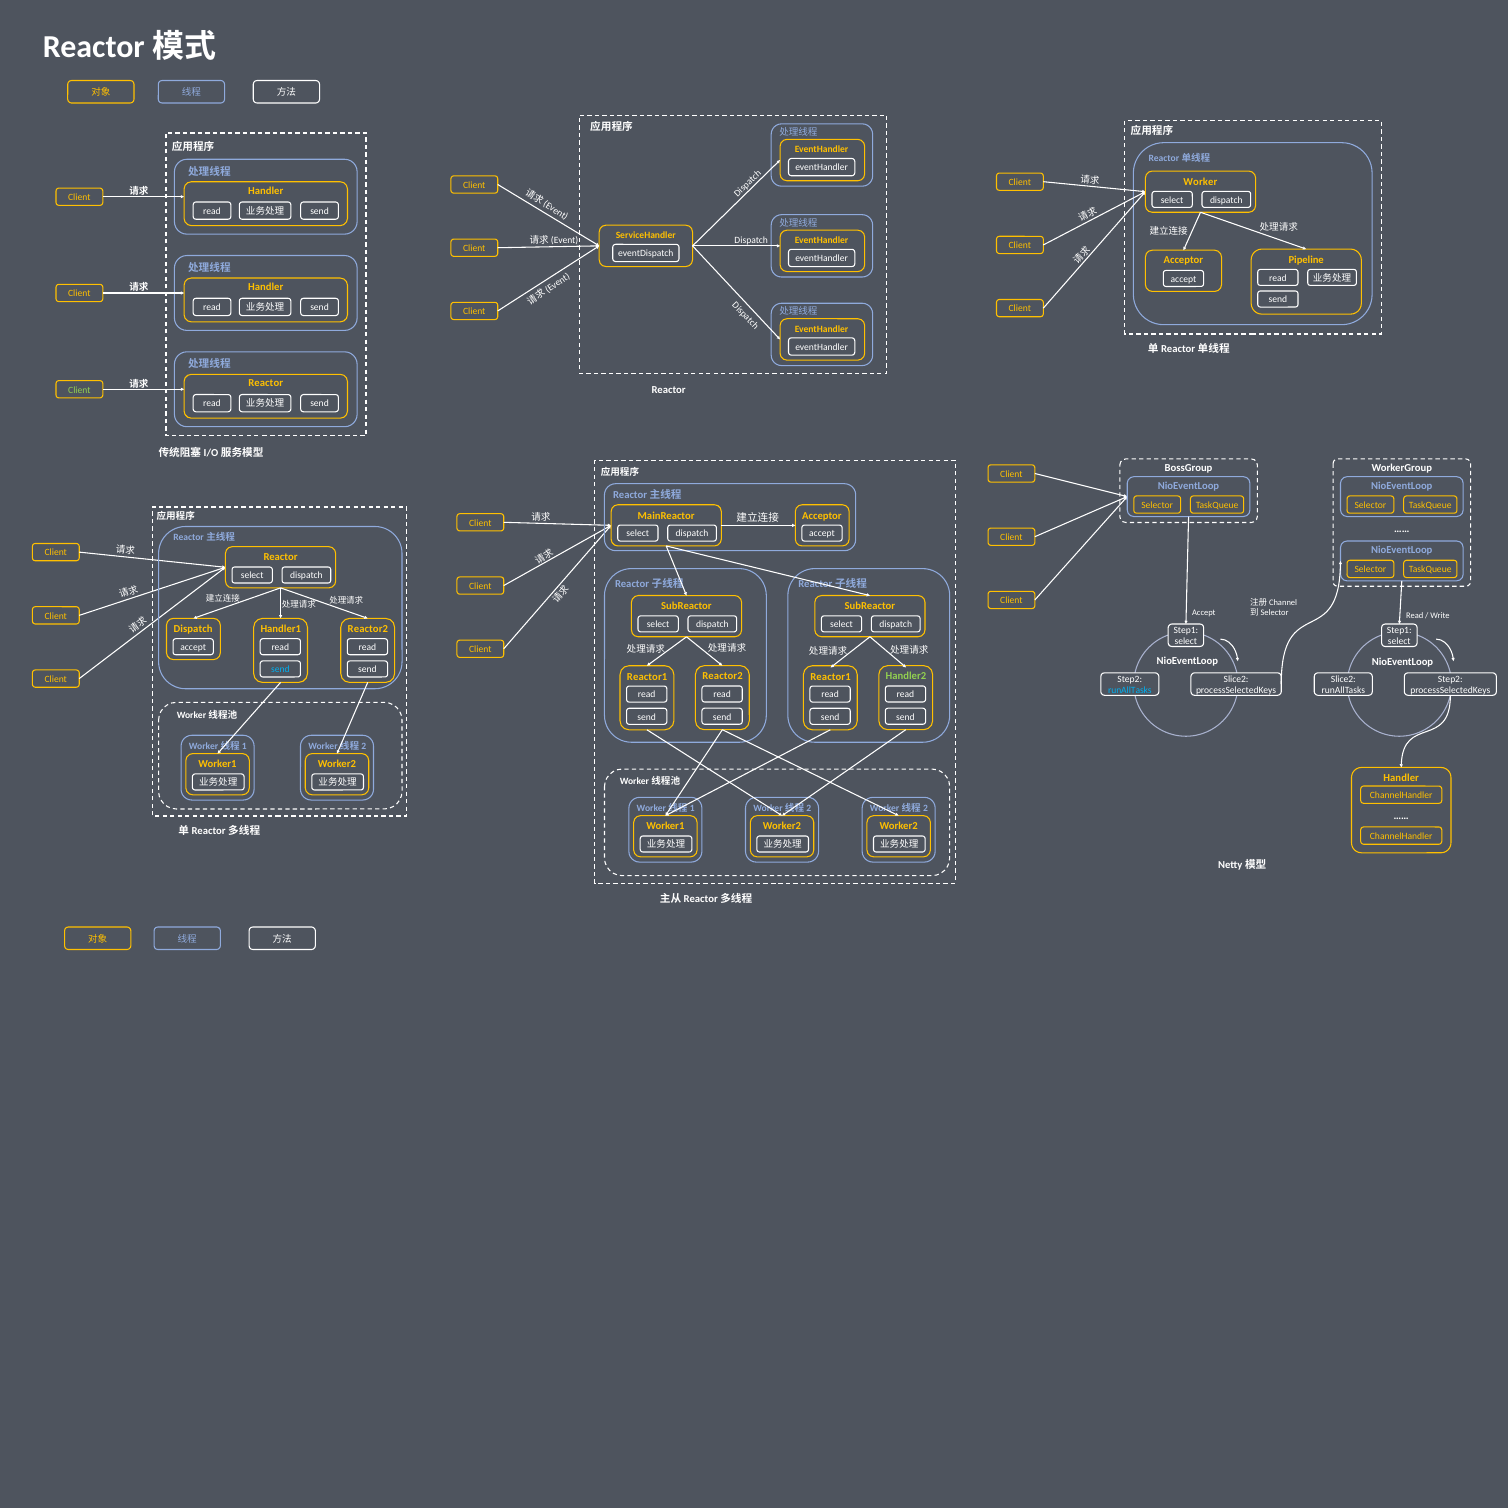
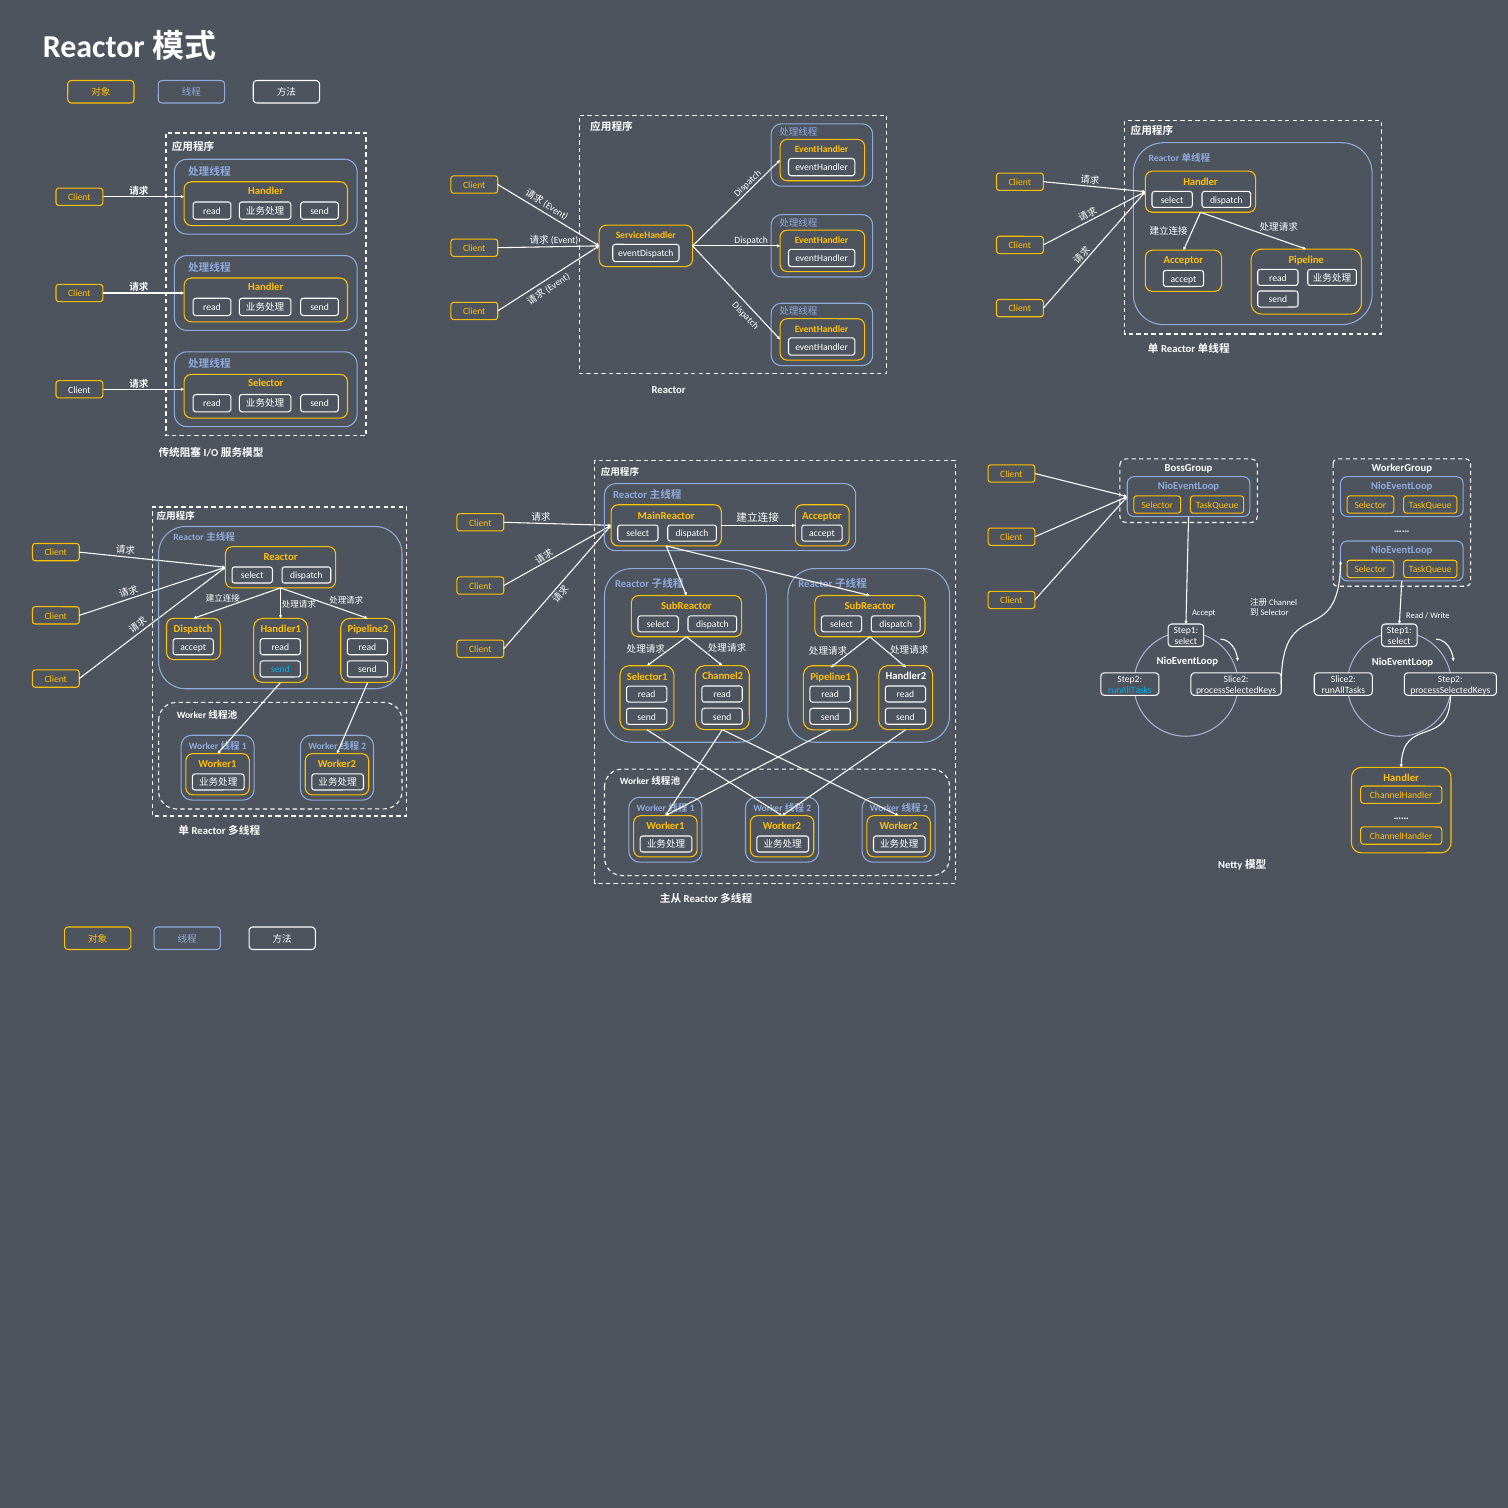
Worker at (1200, 182): Worker -> Handler
Reactor at (266, 383): Reactor -> Selector
Client at (79, 390) colour: light green -> white
Reactor2 at (368, 629): Reactor2 -> Pipeline2
Reactor2 at (723, 676): Reactor2 -> Channel2
Handler2 colour: light green -> white
Reactor1 at (647, 677): Reactor1 -> Selector1
Reactor1 at (831, 677): Reactor1 -> Pipeline1
